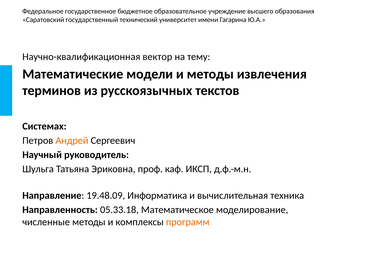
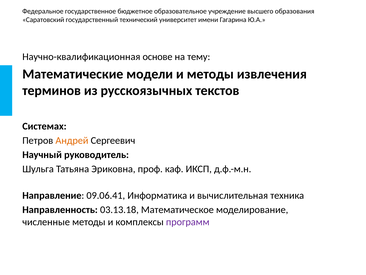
вектор: вектор -> основе
19.48.09: 19.48.09 -> 09.06.41
05.33.18: 05.33.18 -> 03.13.18
программ colour: orange -> purple
